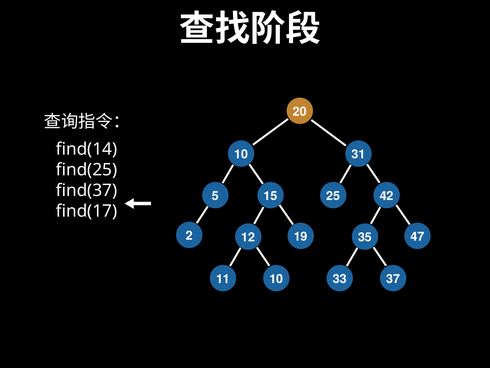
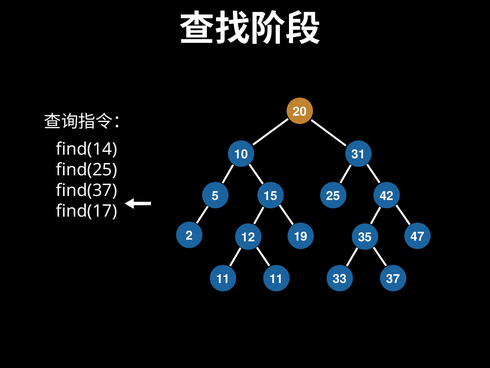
11 10: 10 -> 11
